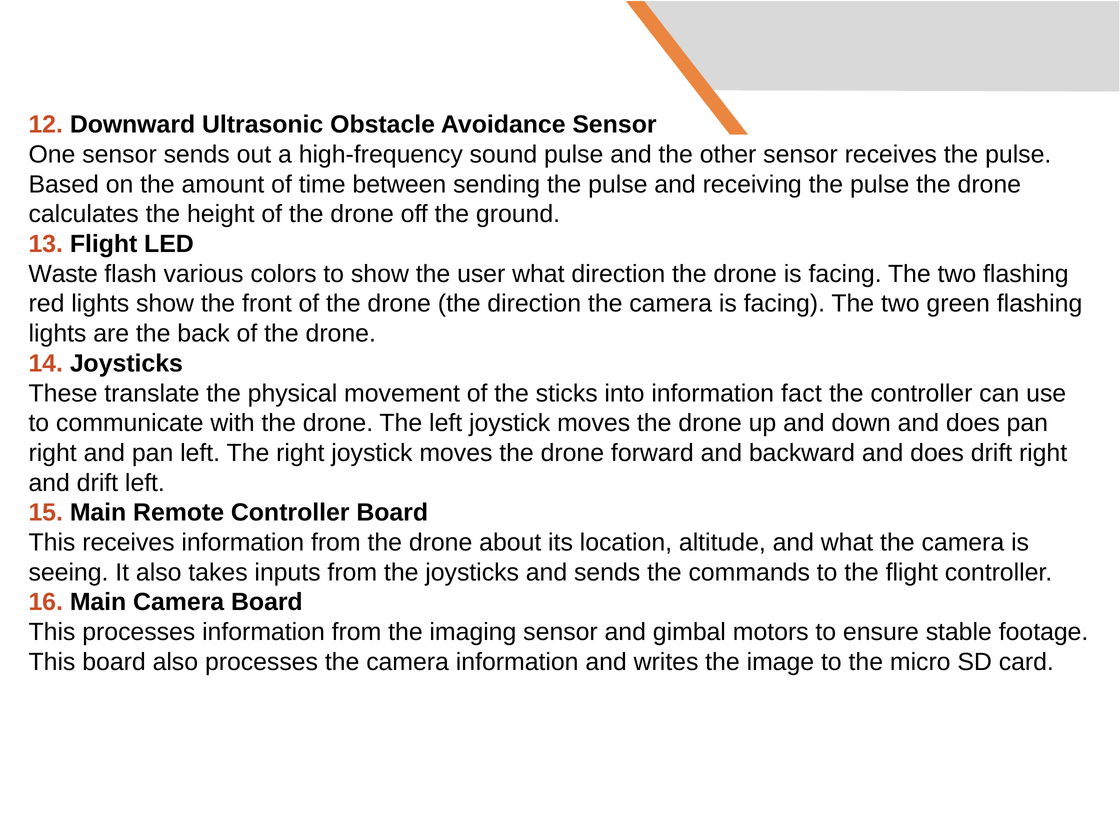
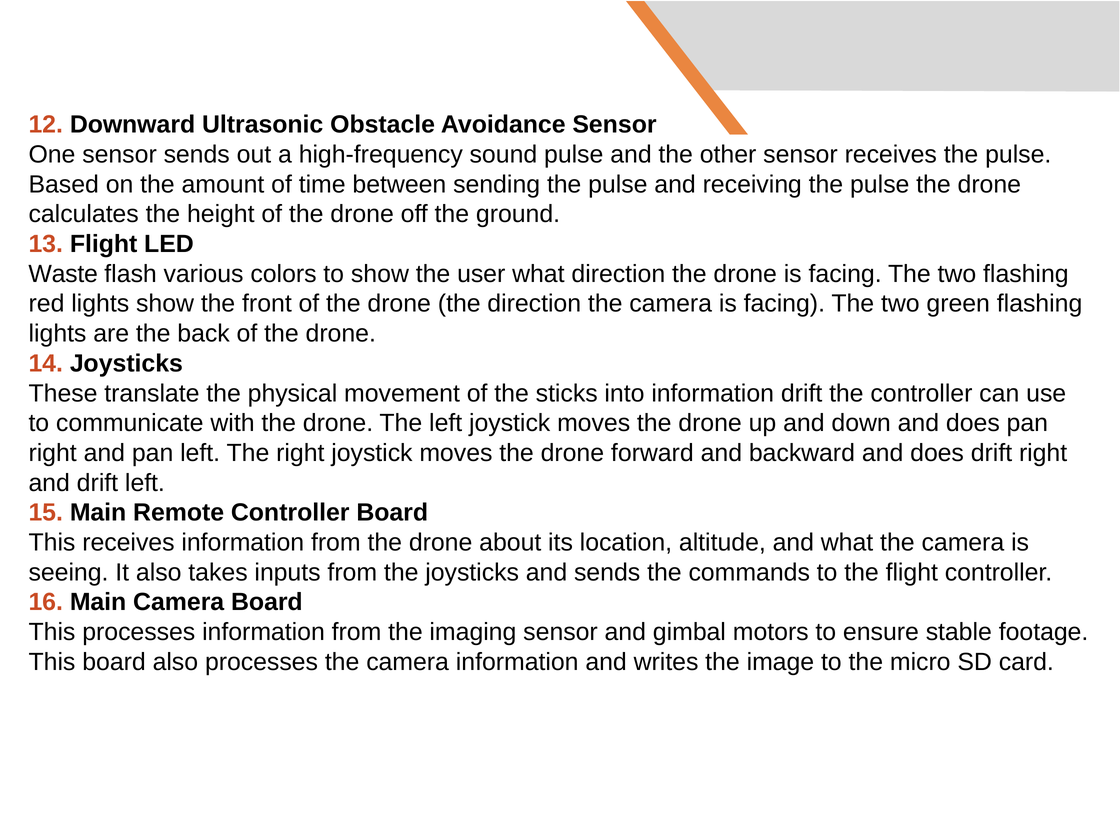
information fact: fact -> drift
